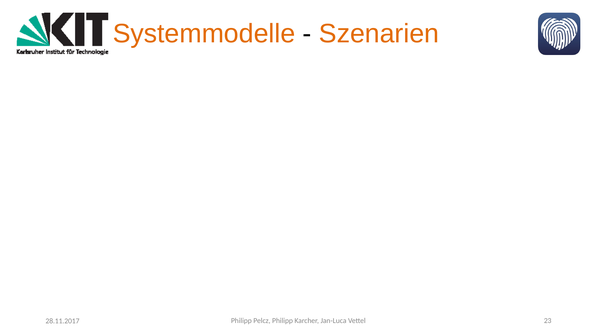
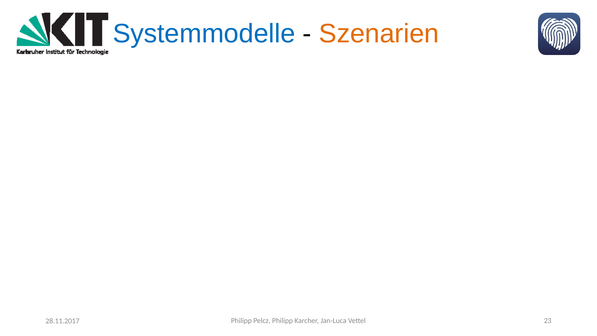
Systemmodelle colour: orange -> blue
